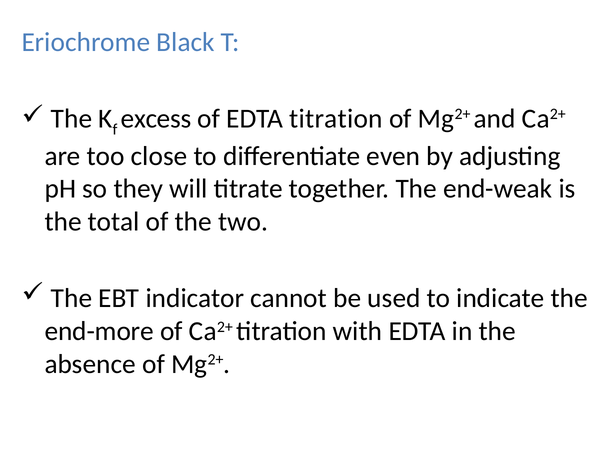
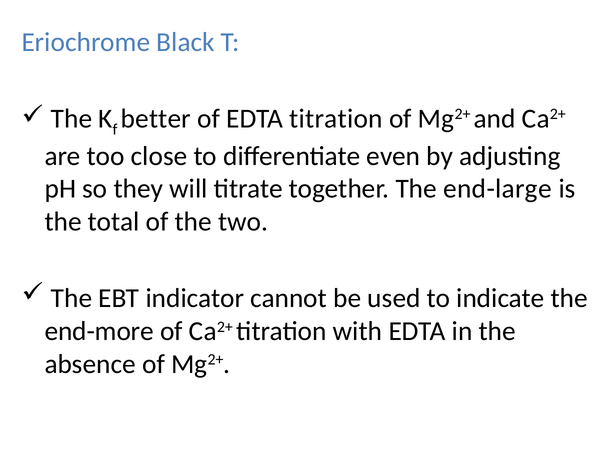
excess: excess -> better
end-weak: end-weak -> end-large
